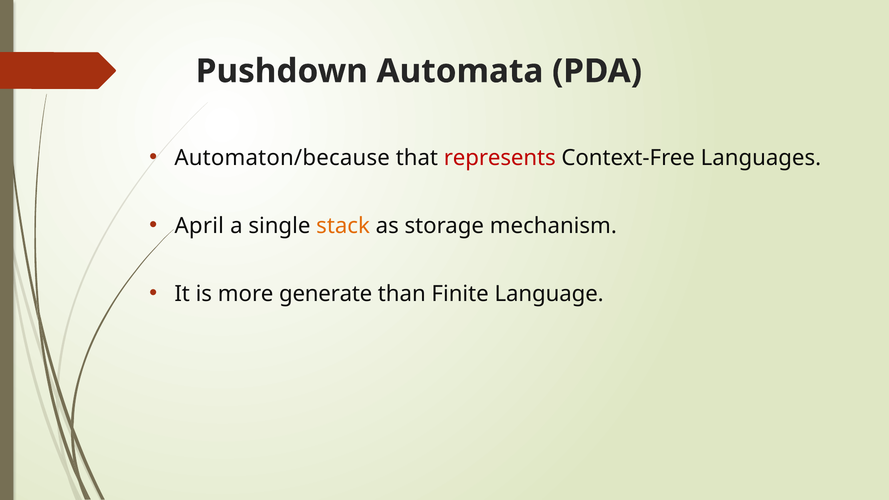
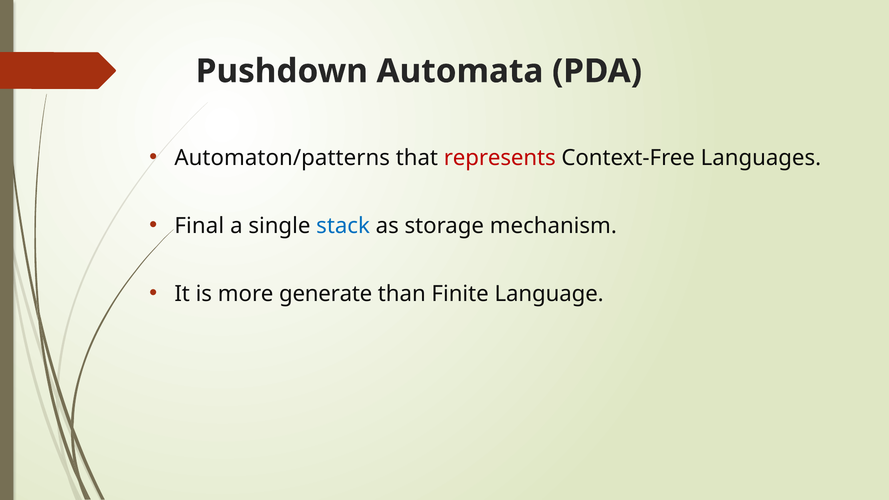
Automaton/because: Automaton/because -> Automaton/patterns
April: April -> Final
stack colour: orange -> blue
